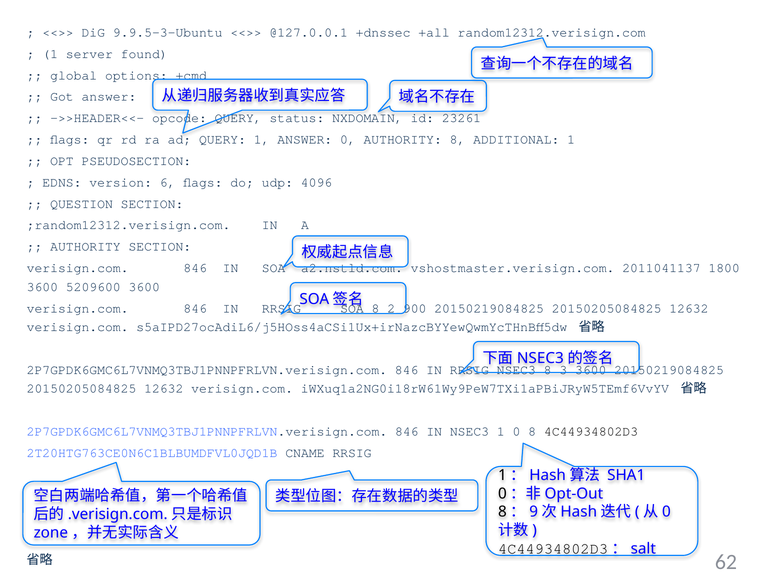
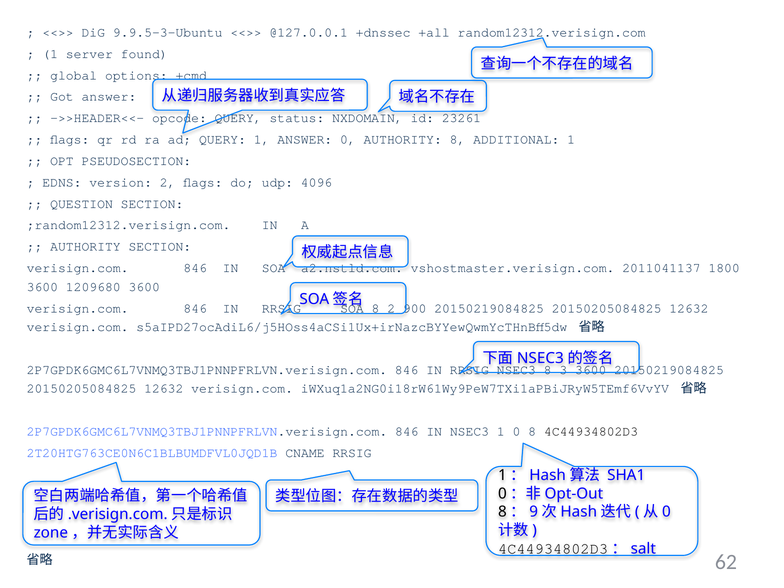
version 6: 6 -> 2
5209600: 5209600 -> 1209680
